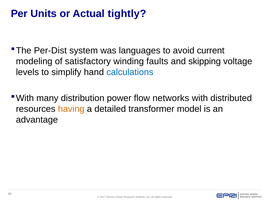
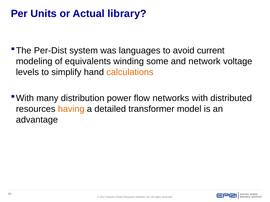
tightly: tightly -> library
satisfactory: satisfactory -> equivalents
faults: faults -> some
skipping: skipping -> network
calculations colour: blue -> orange
